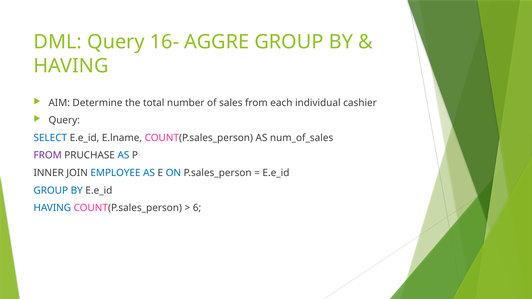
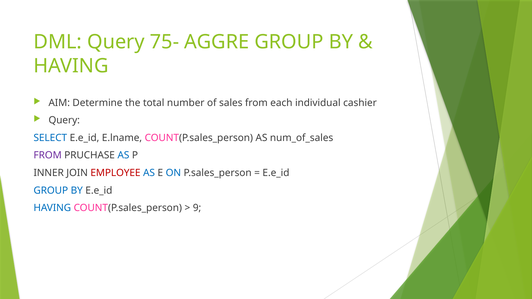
16-: 16- -> 75-
EMPLOYEE colour: blue -> red
6: 6 -> 9
